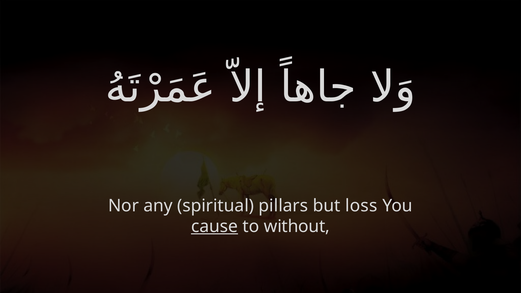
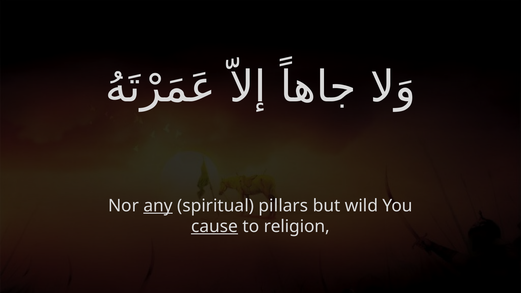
any underline: none -> present
loss: loss -> wild
without: without -> religion
